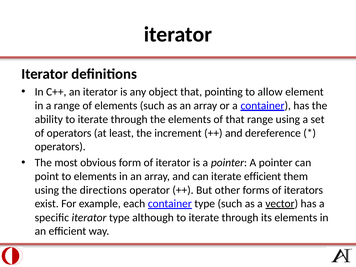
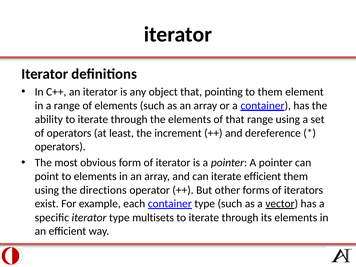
to allow: allow -> them
although: although -> multisets
